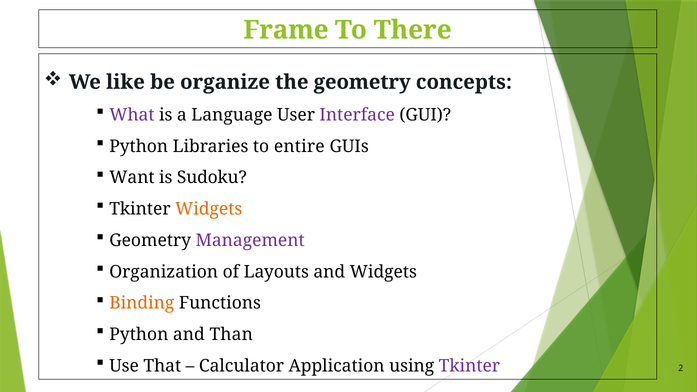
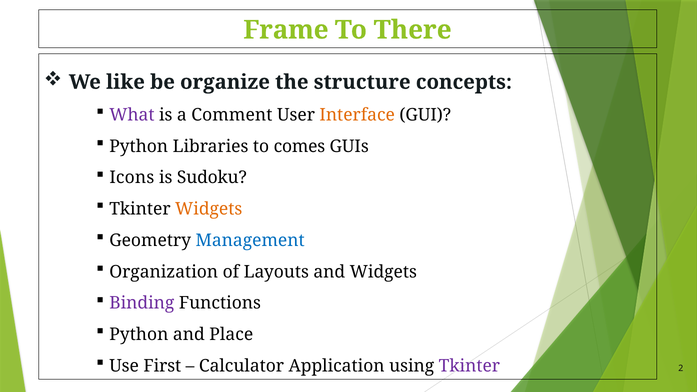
the geometry: geometry -> structure
Language: Language -> Comment
Interface colour: purple -> orange
entire: entire -> comes
Want: Want -> Icons
Management colour: purple -> blue
Binding colour: orange -> purple
Than: Than -> Place
That: That -> First
